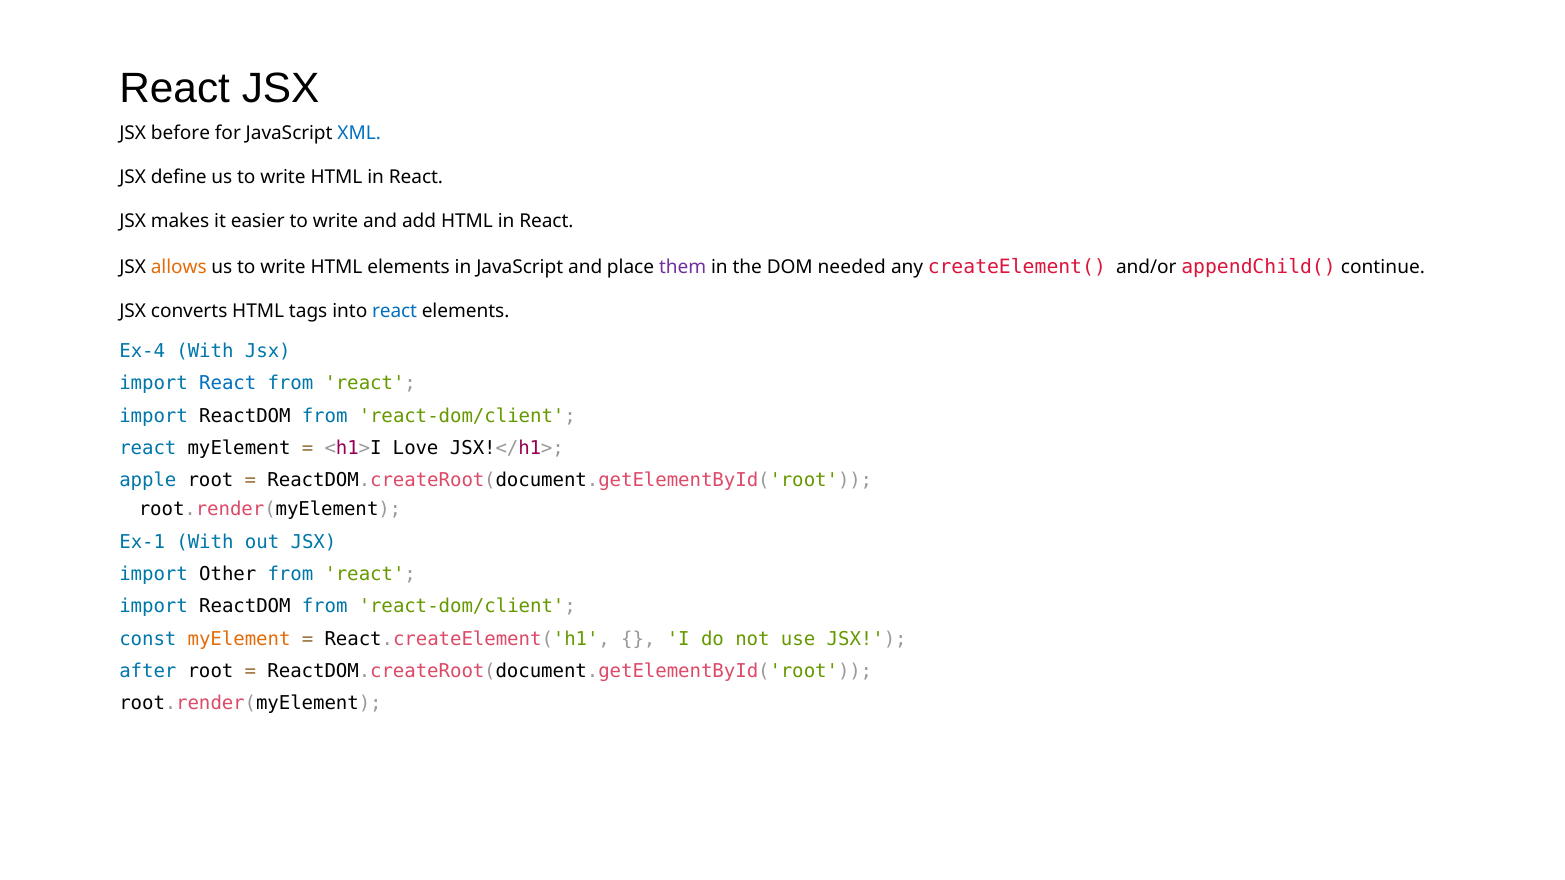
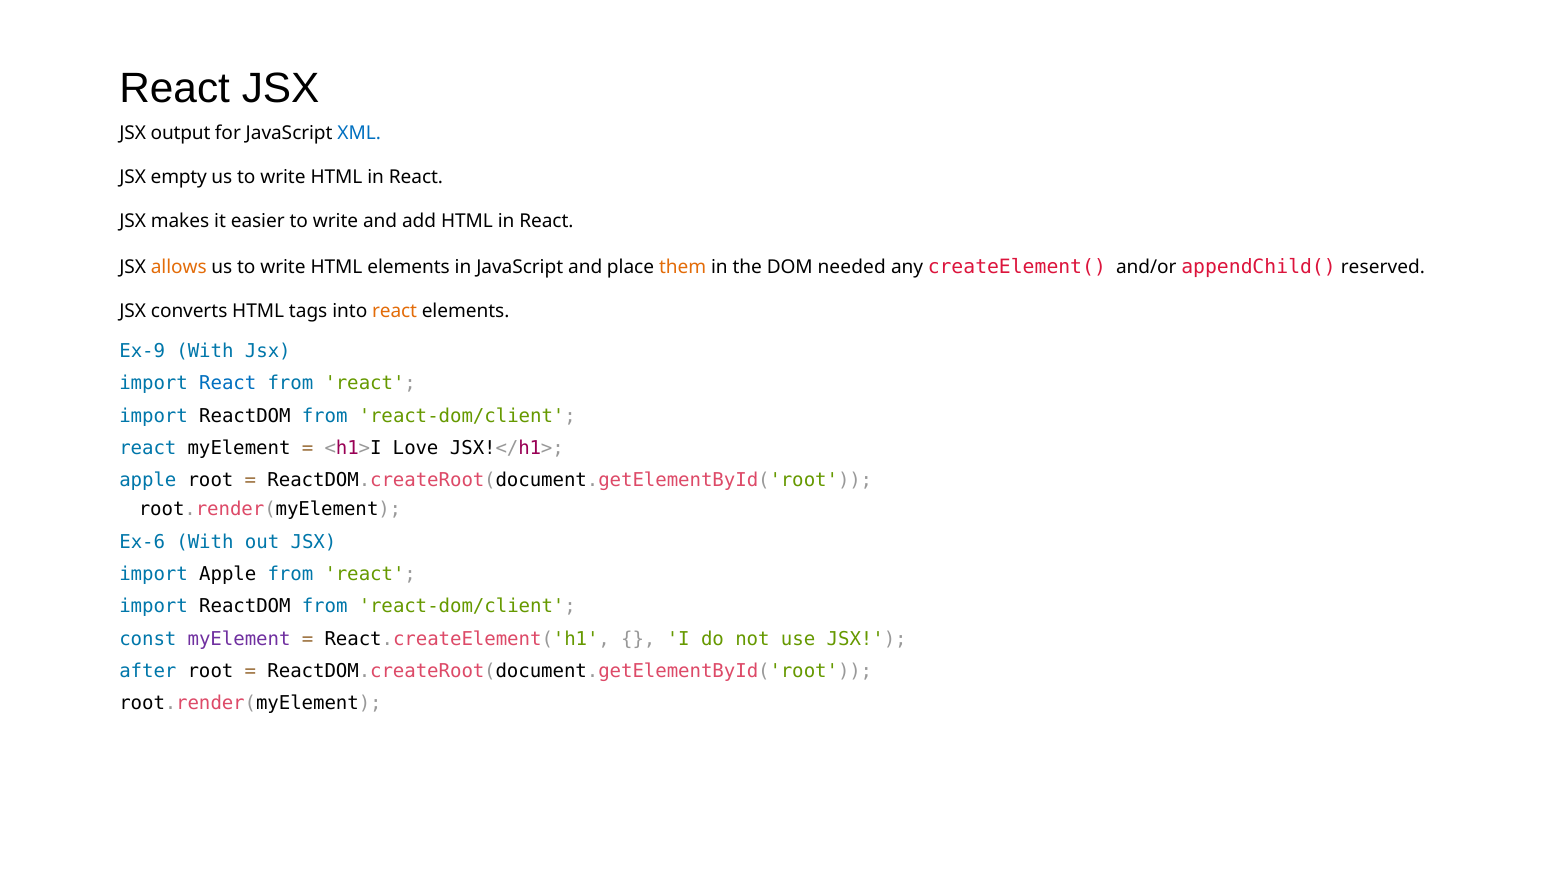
before: before -> output
define: define -> empty
them colour: purple -> orange
continue: continue -> reserved
react at (395, 311) colour: blue -> orange
Ex-4: Ex-4 -> Ex-9
Ex-1: Ex-1 -> Ex-6
import Other: Other -> Apple
myElement at (239, 639) colour: orange -> purple
